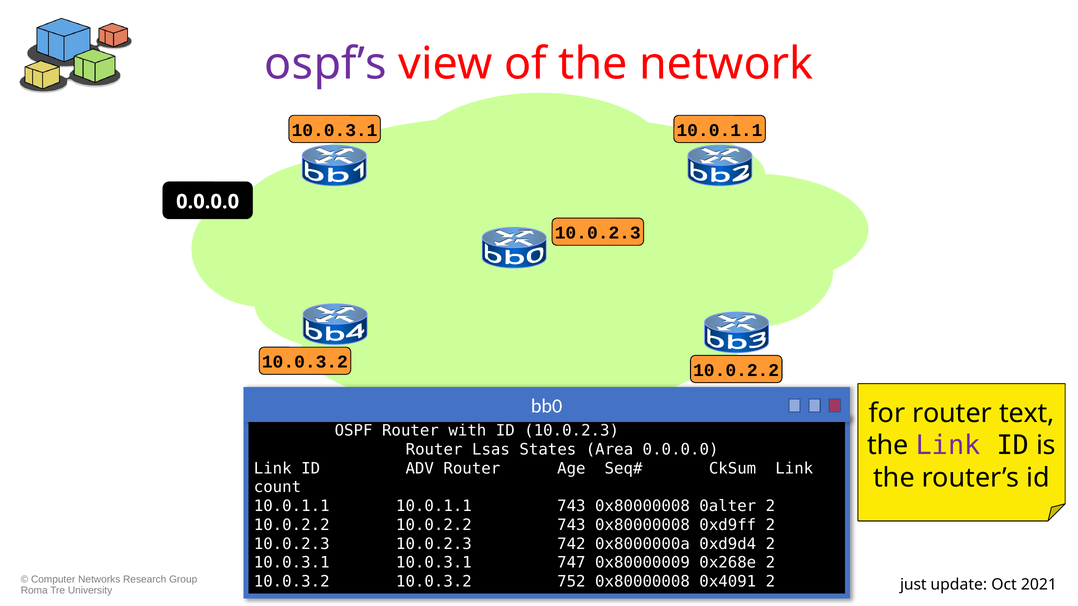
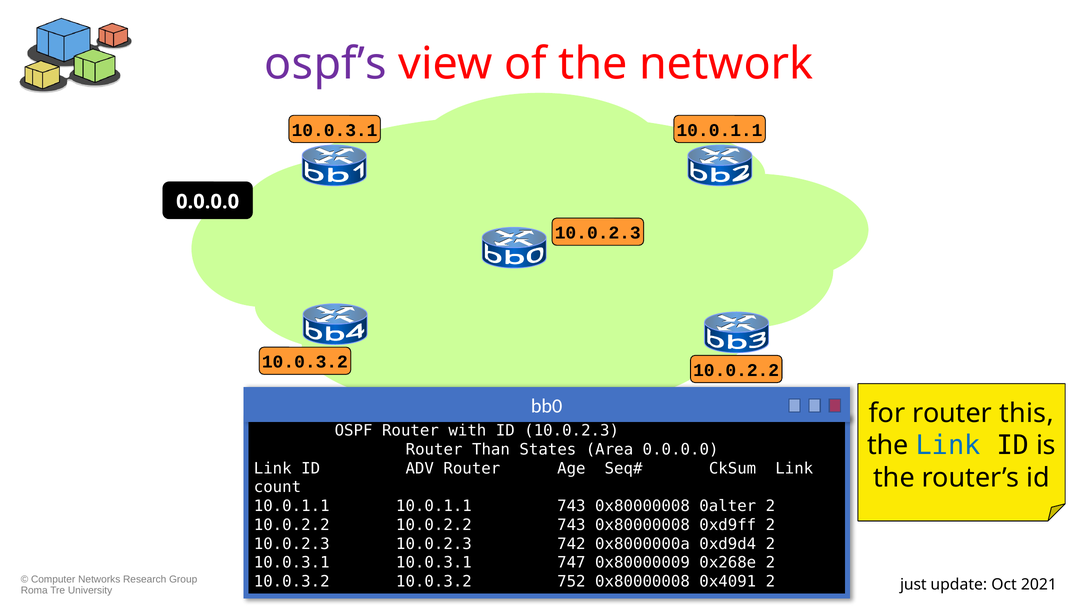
text: text -> this
Link at (948, 446) colour: purple -> blue
Lsas: Lsas -> Than
